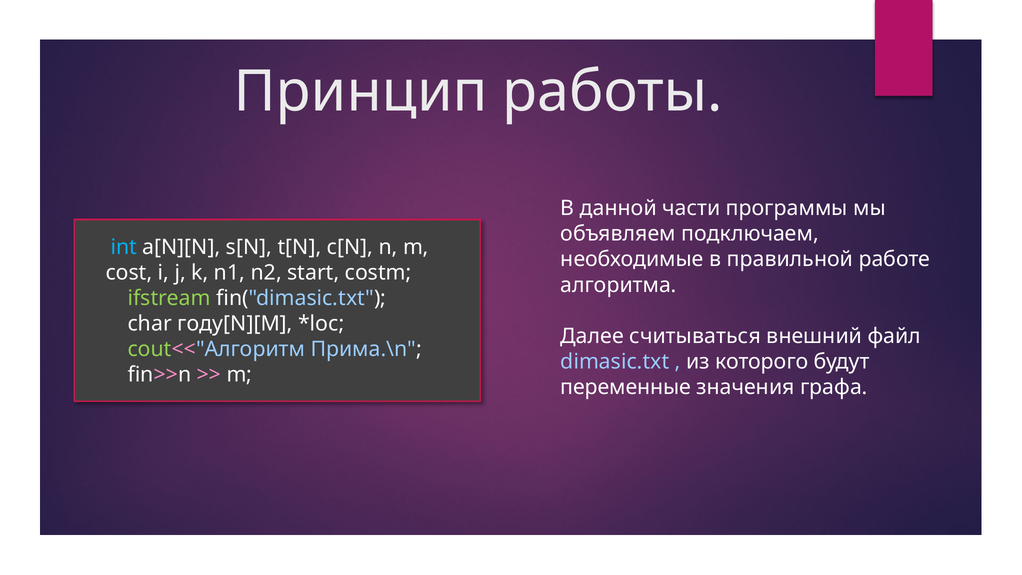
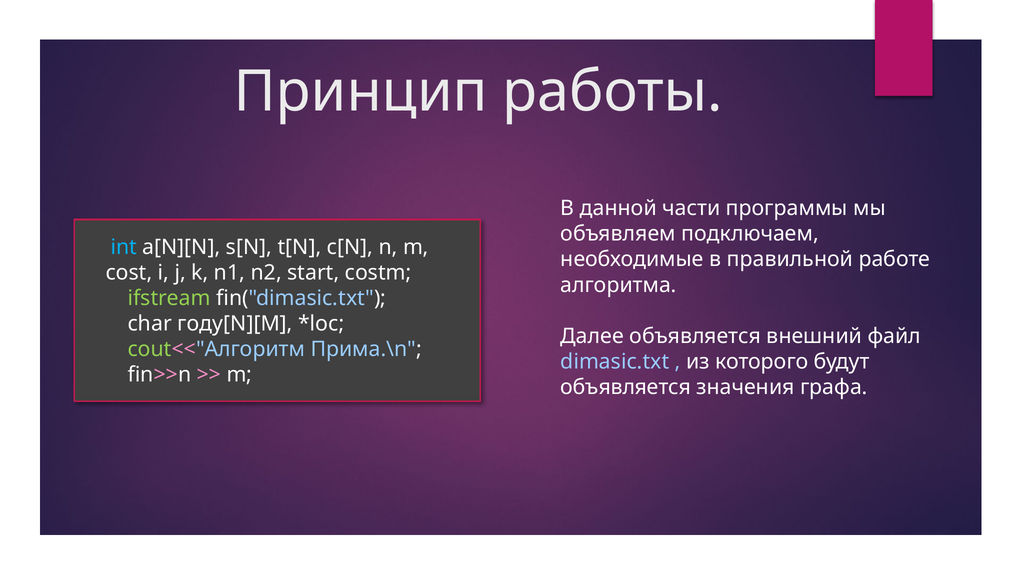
Далее считываться: считываться -> объявляется
переменные at (626, 387): переменные -> объявляется
